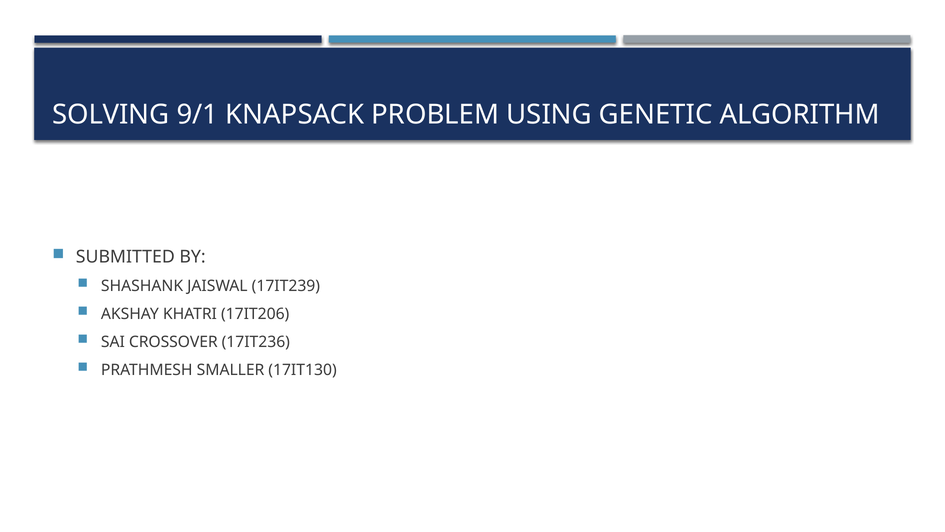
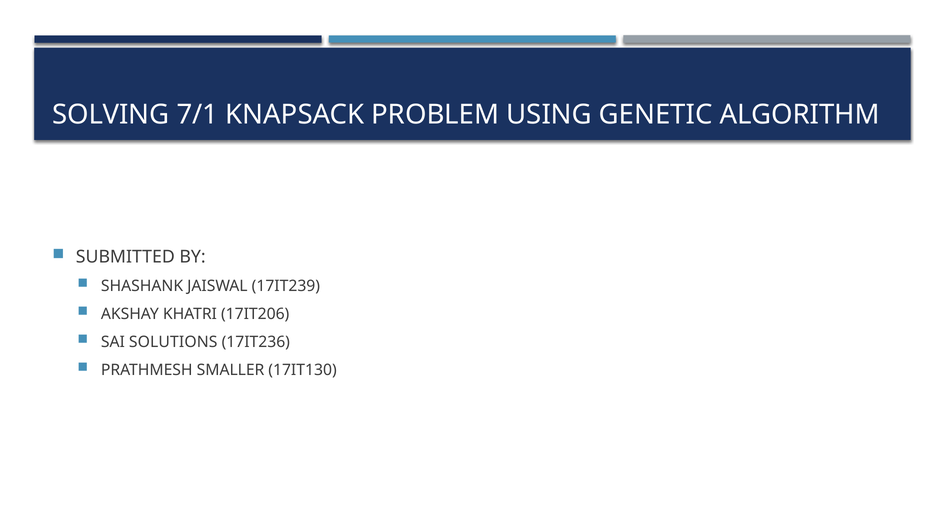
9/1: 9/1 -> 7/1
CROSSOVER: CROSSOVER -> SOLUTIONS
